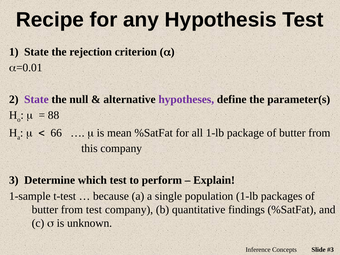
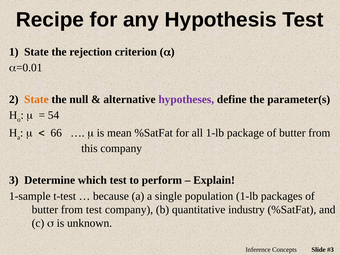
State at (36, 99) colour: purple -> orange
88: 88 -> 54
findings: findings -> industry
